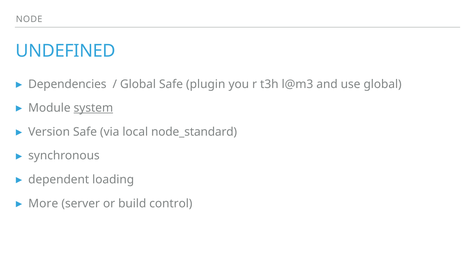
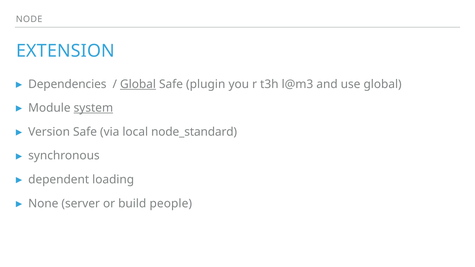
UNDEFINED: UNDEFINED -> EXTENSION
Global at (138, 84) underline: none -> present
More: More -> None
control: control -> people
